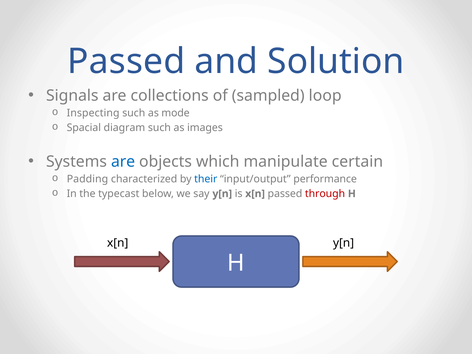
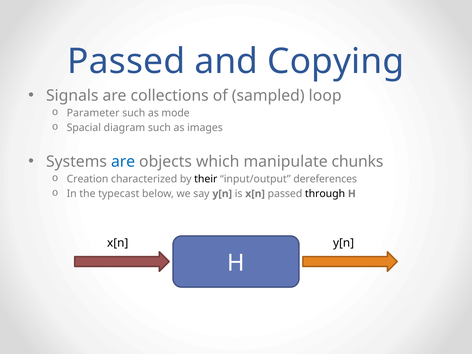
Solution: Solution -> Copying
Inspecting: Inspecting -> Parameter
certain: certain -> chunks
Padding: Padding -> Creation
their colour: blue -> black
performance: performance -> dereferences
through colour: red -> black
